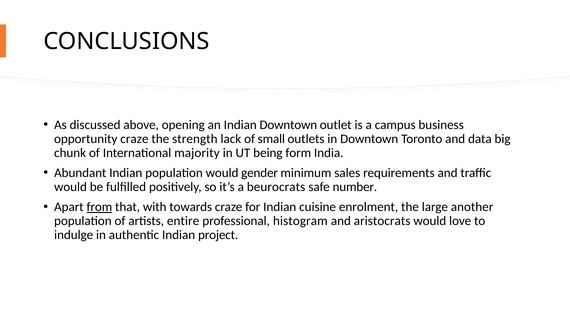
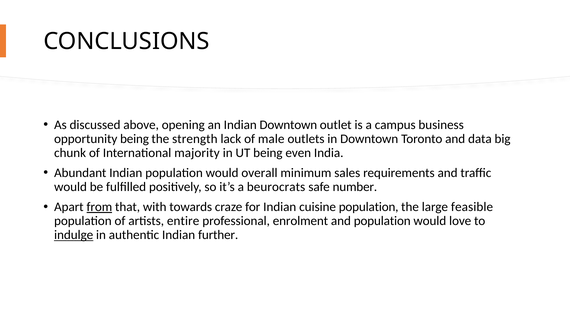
opportunity craze: craze -> being
small: small -> male
form: form -> even
gender: gender -> overall
cuisine enrolment: enrolment -> population
another: another -> feasible
histogram: histogram -> enrolment
and aristocrats: aristocrats -> population
indulge underline: none -> present
project: project -> further
